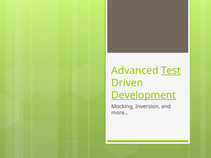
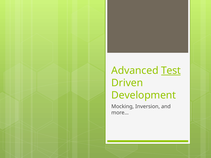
Development underline: present -> none
